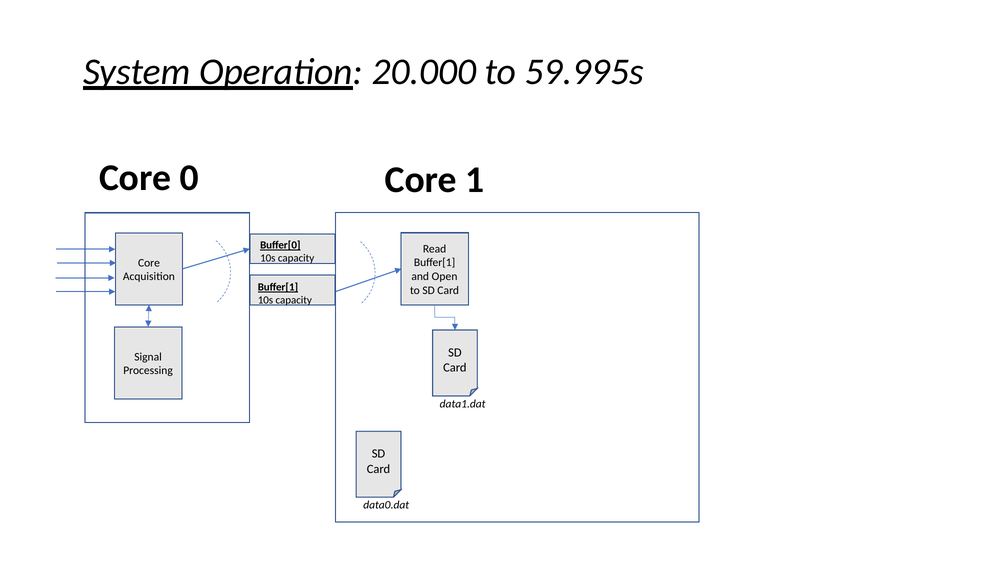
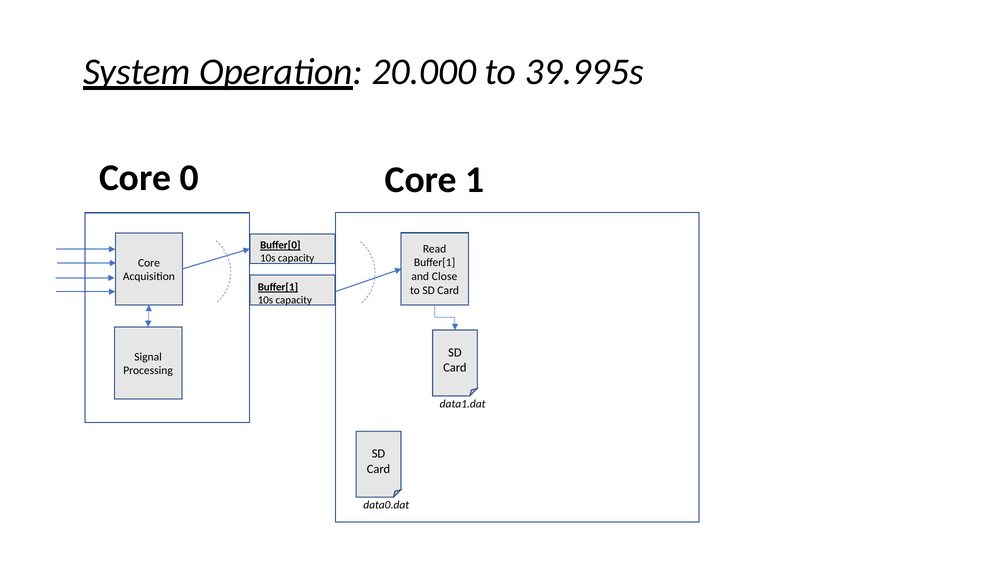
59.995s: 59.995s -> 39.995s
Open: Open -> Close
